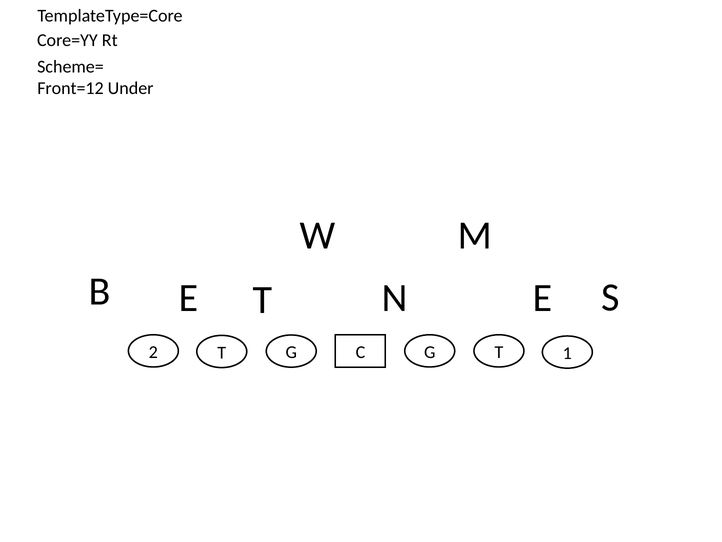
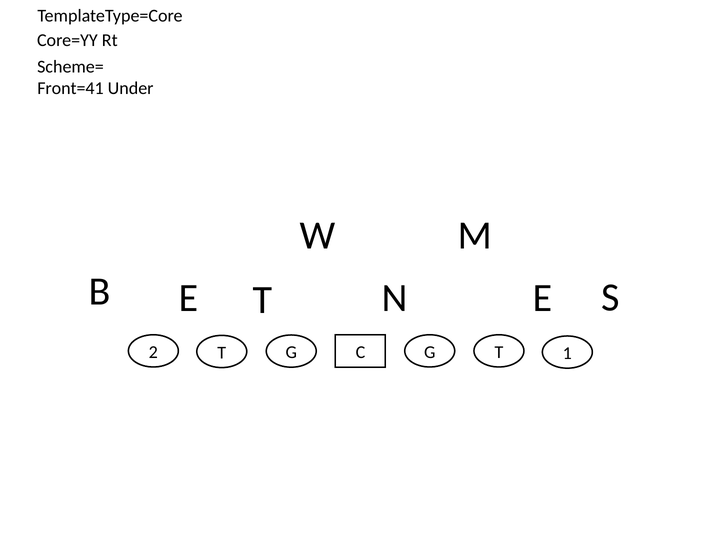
Front=12: Front=12 -> Front=41
